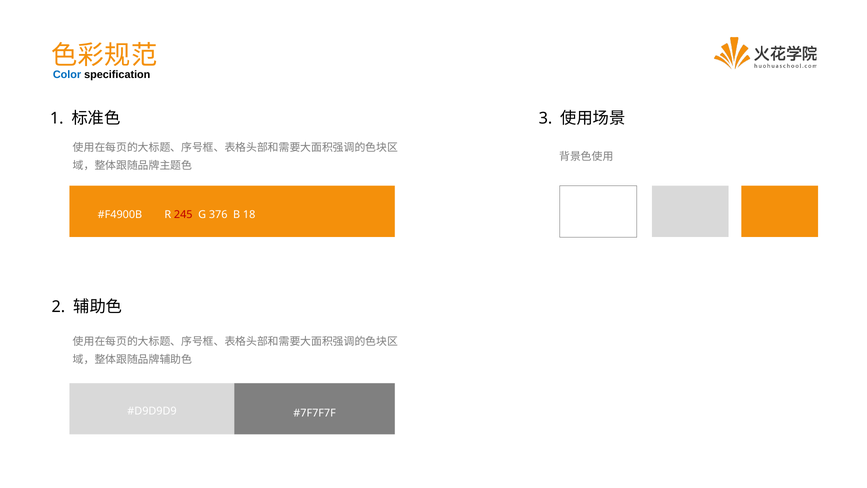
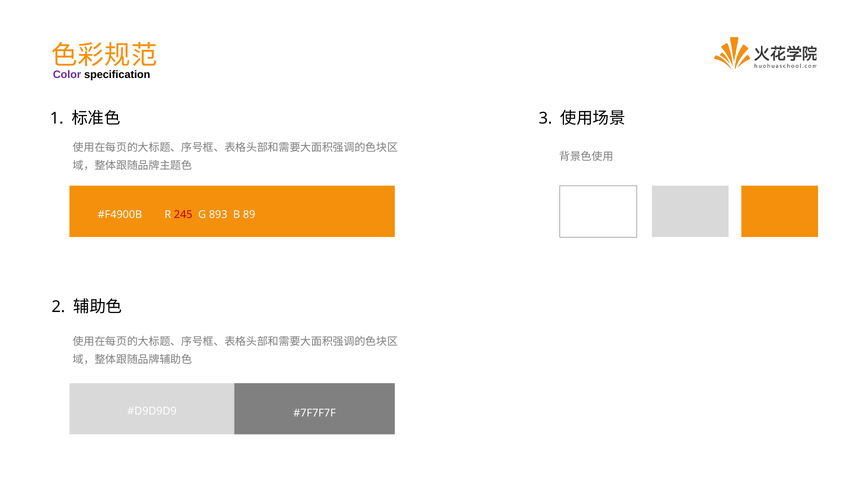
Color colour: blue -> purple
376: 376 -> 893
18: 18 -> 89
